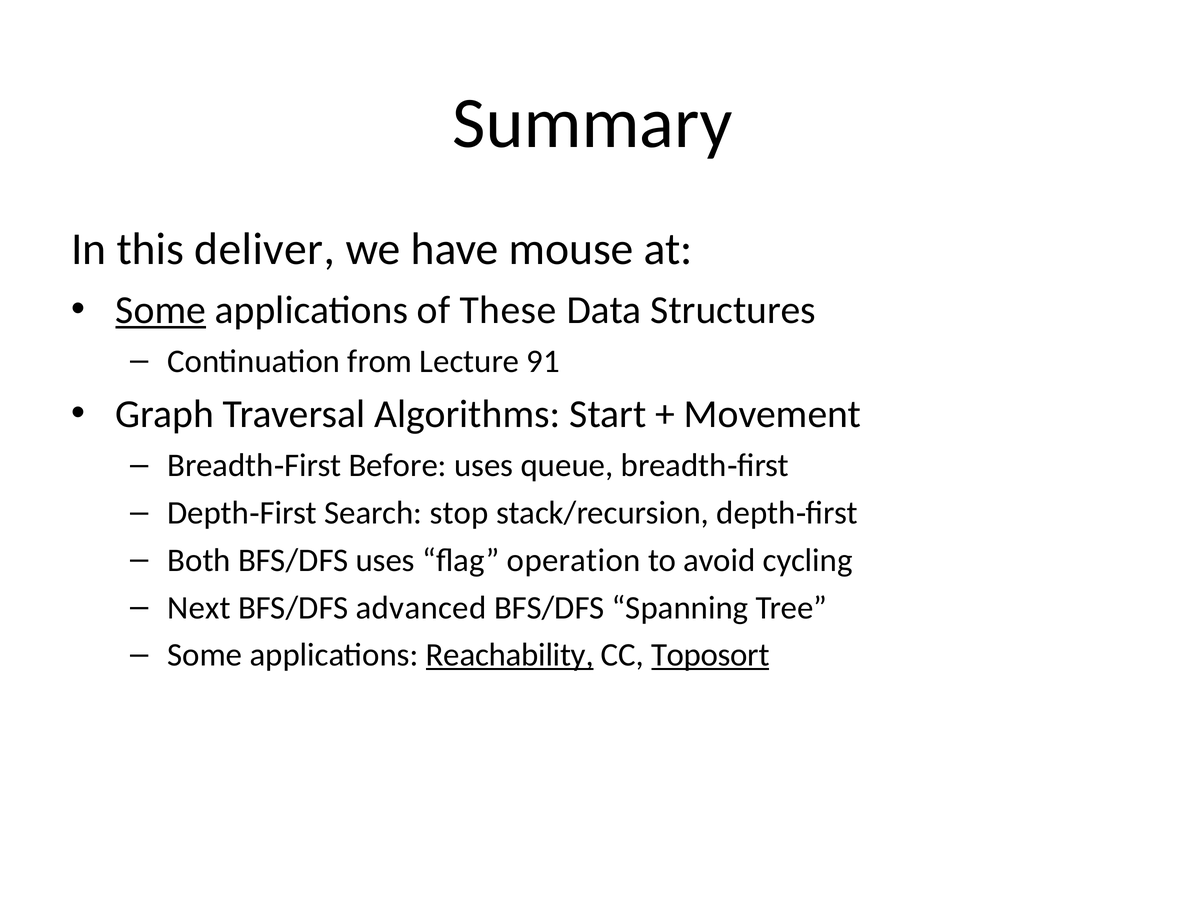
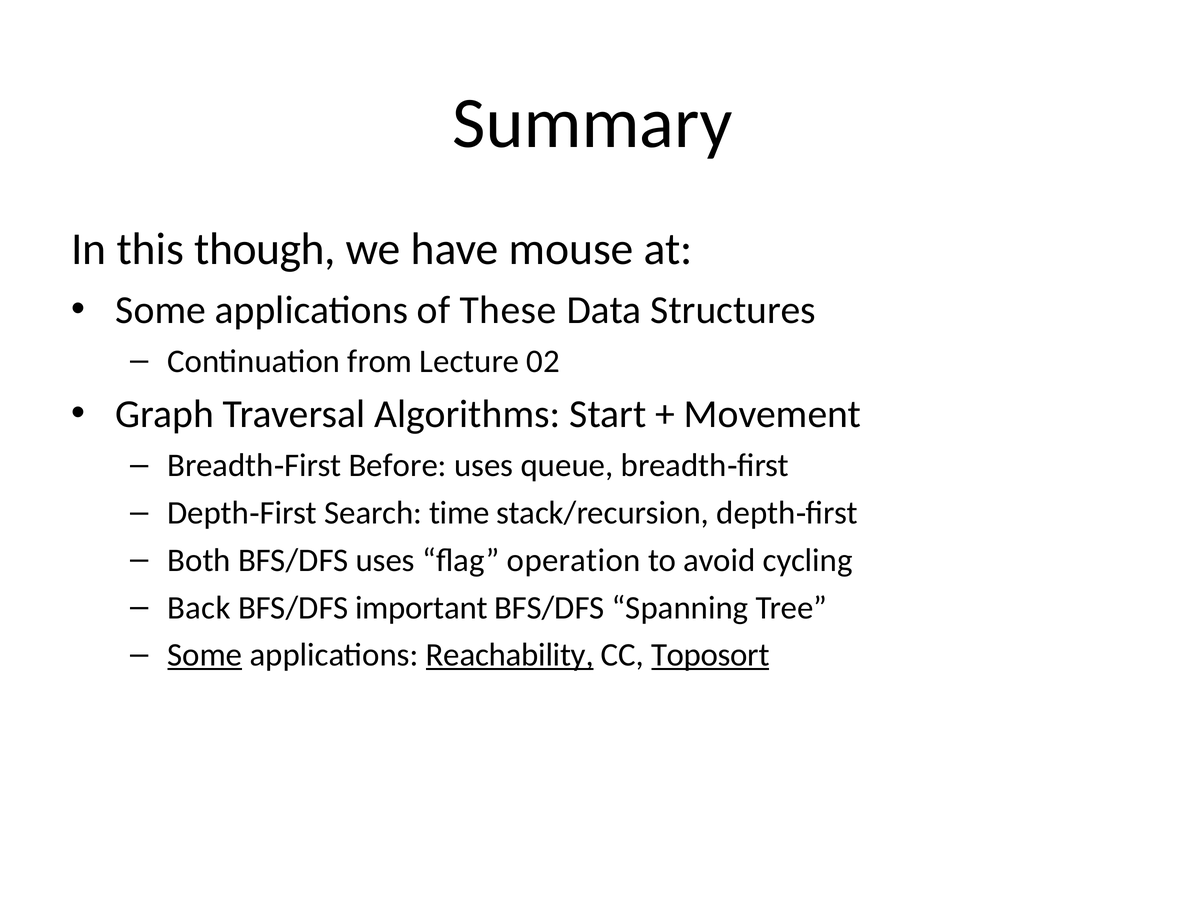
deliver: deliver -> though
Some at (161, 310) underline: present -> none
91: 91 -> 02
stop: stop -> time
Next: Next -> Back
advanced: advanced -> important
Some at (205, 655) underline: none -> present
